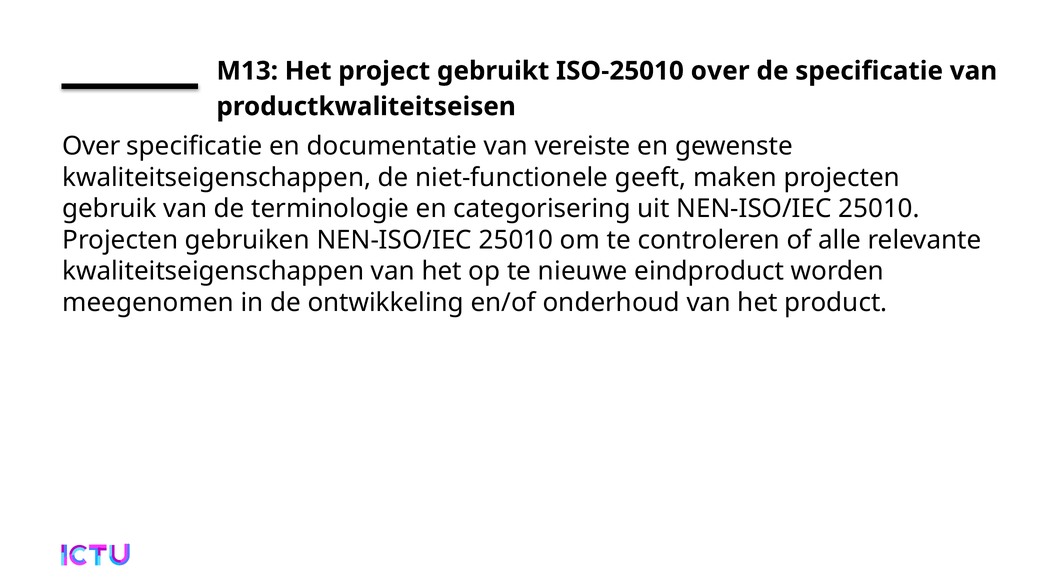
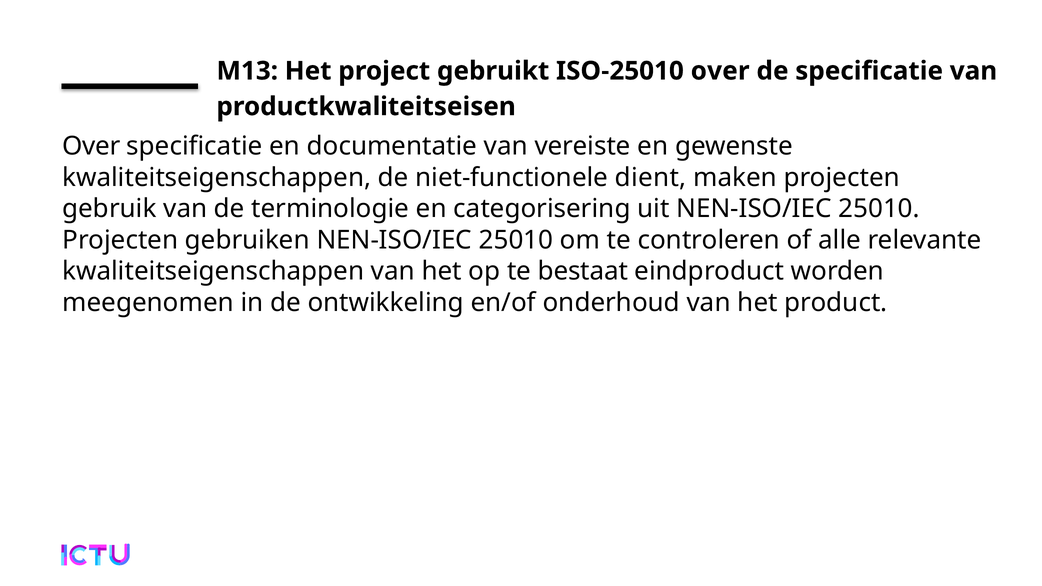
geeft: geeft -> dient
nieuwe: nieuwe -> bestaat
